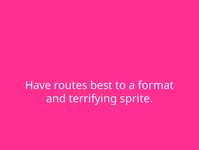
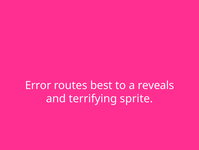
Have: Have -> Error
format: format -> reveals
